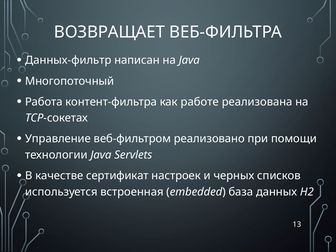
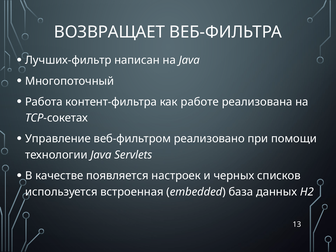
Данных-фильтр: Данных-фильтр -> Лучших-фильтр
сертификат: сертификат -> появляется
